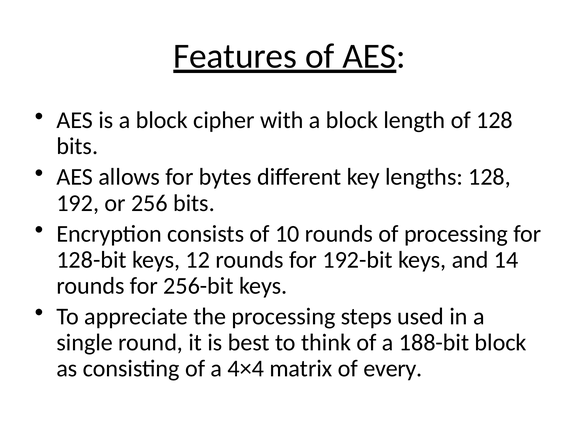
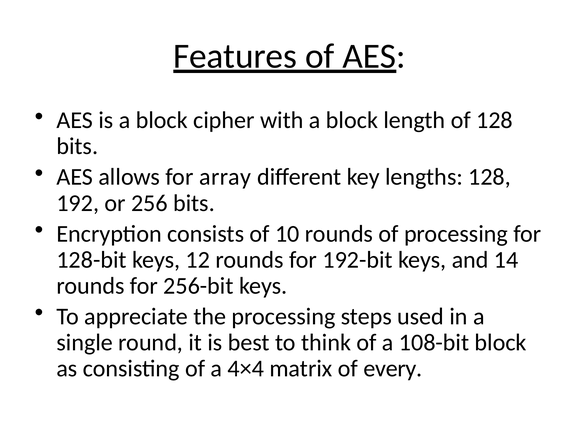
bytes: bytes -> array
188-bit: 188-bit -> 108-bit
